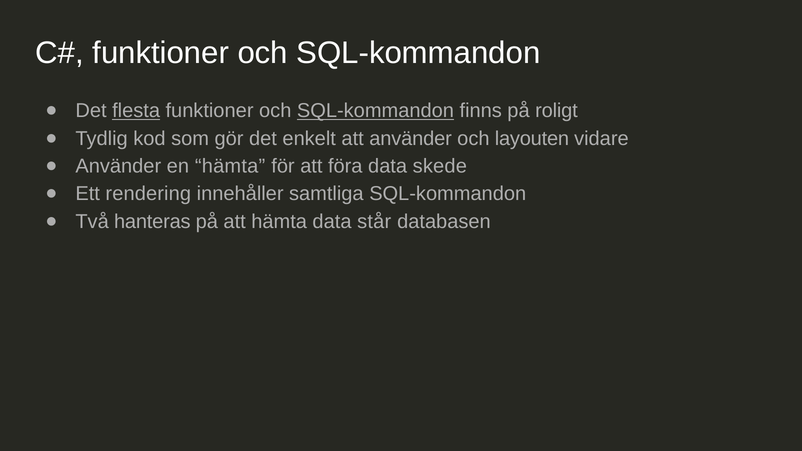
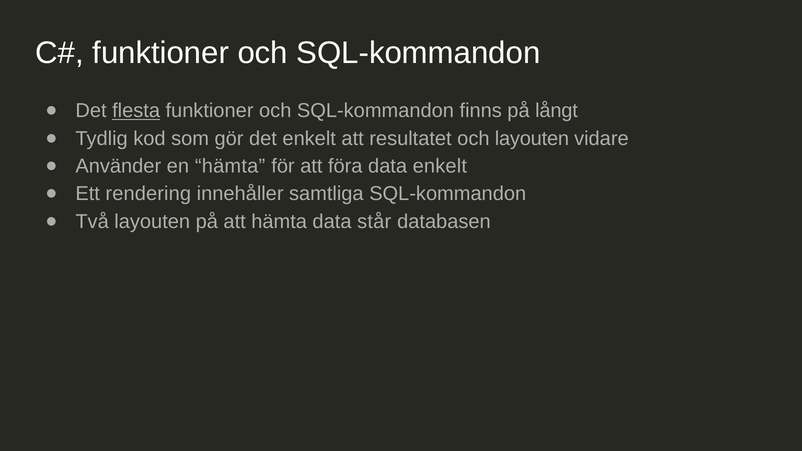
SQL-kommandon at (375, 111) underline: present -> none
roligt: roligt -> långt
att använder: använder -> resultatet
data skede: skede -> enkelt
Två hanteras: hanteras -> layouten
